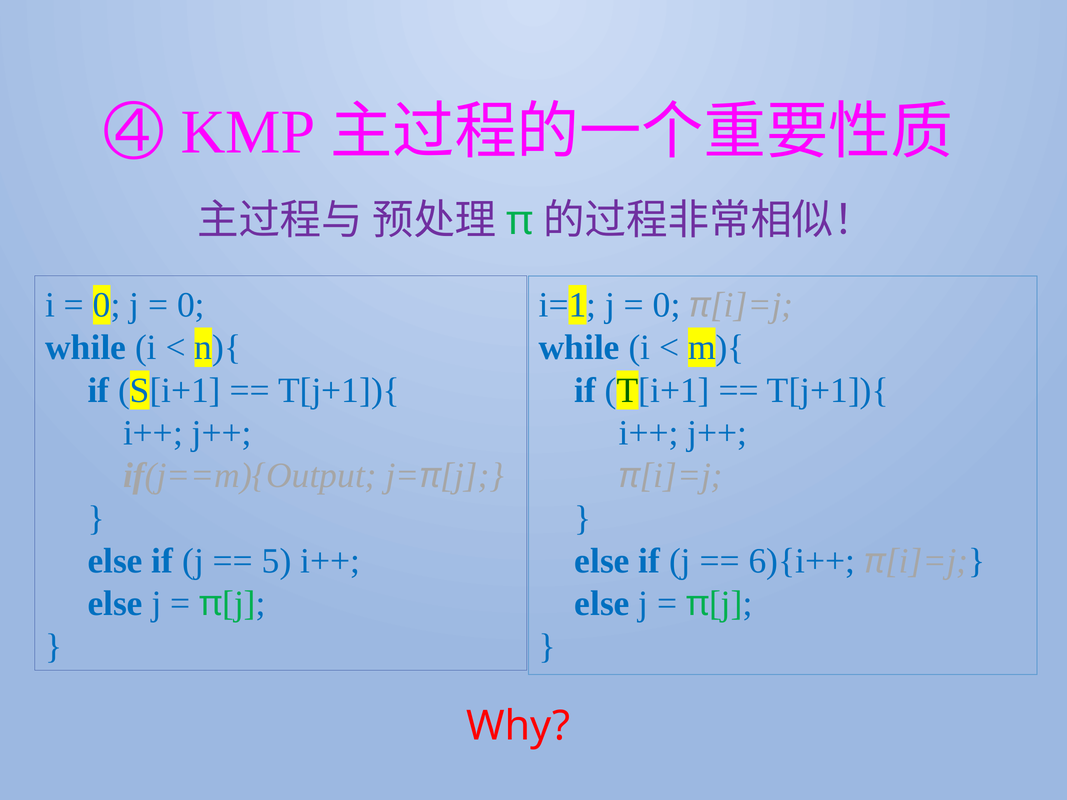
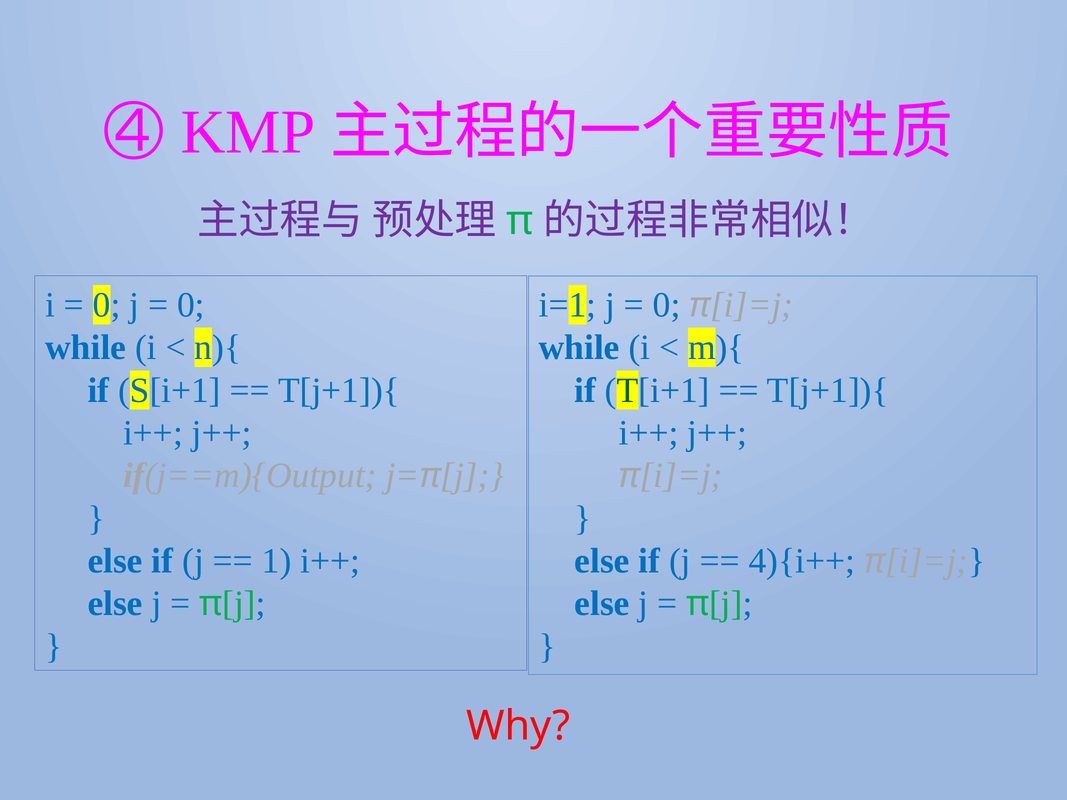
5: 5 -> 1
6){i++: 6){i++ -> 4){i++
